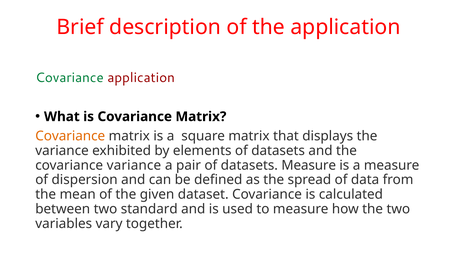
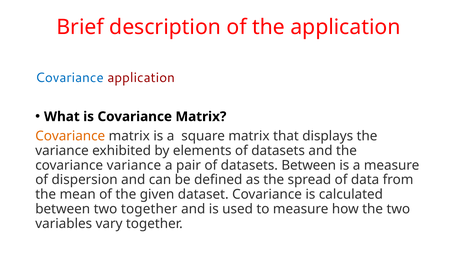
Covariance at (70, 78) colour: green -> blue
datasets Measure: Measure -> Between
two standard: standard -> together
